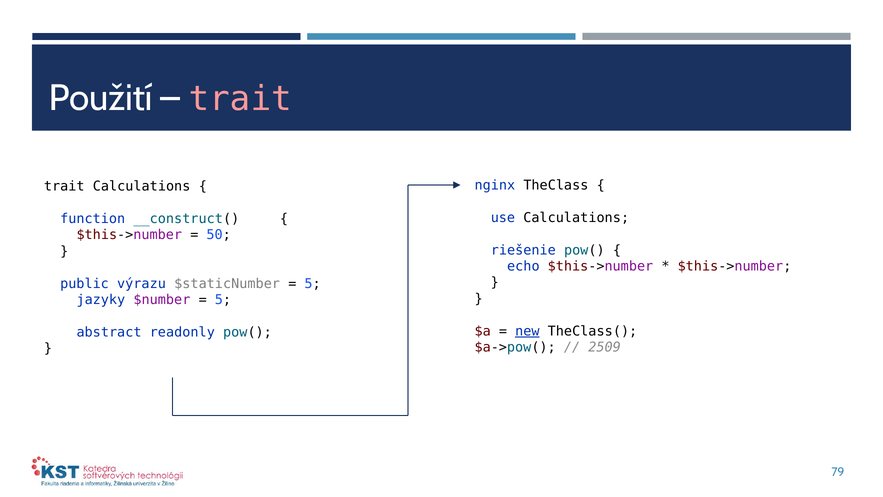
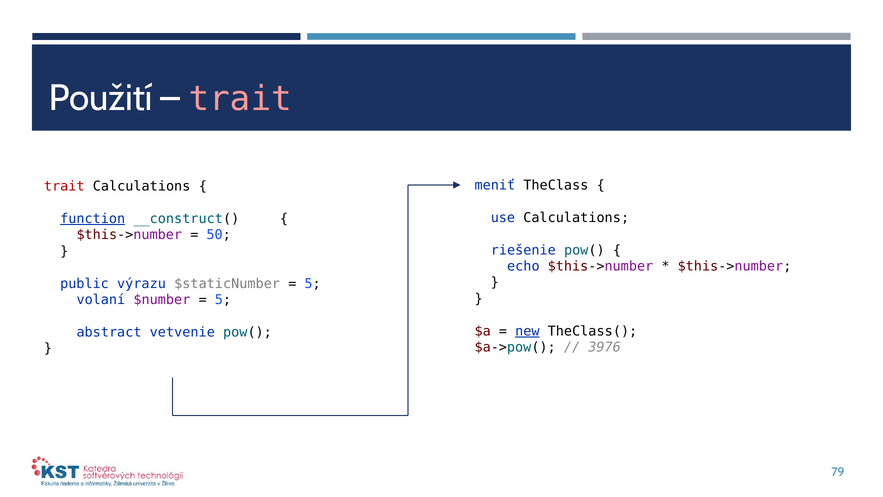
nginx: nginx -> meniť
trait at (64, 186) colour: black -> red
function underline: none -> present
jazyky: jazyky -> volaní
readonly: readonly -> vetvenie
2509: 2509 -> 3976
